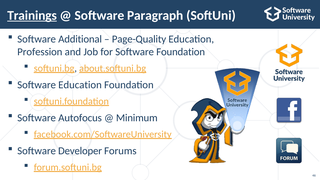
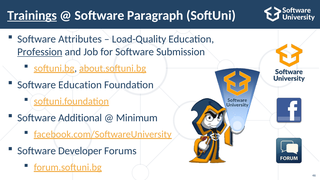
Additional: Additional -> Attributes
Page-Quality: Page-Quality -> Load-Quality
Profession underline: none -> present
Software Foundation: Foundation -> Submission
Autofocus: Autofocus -> Additional
